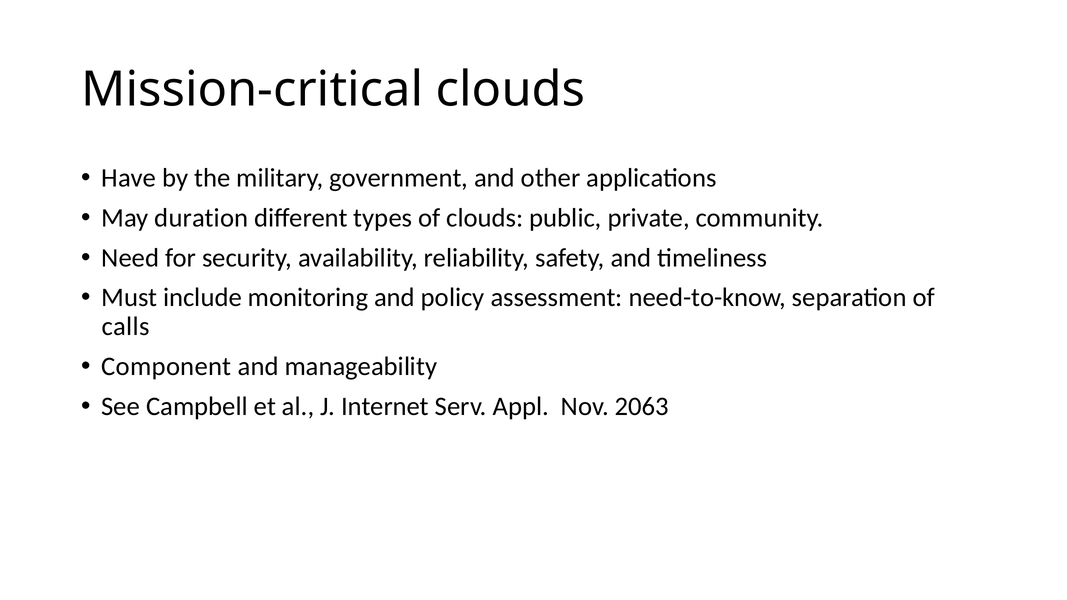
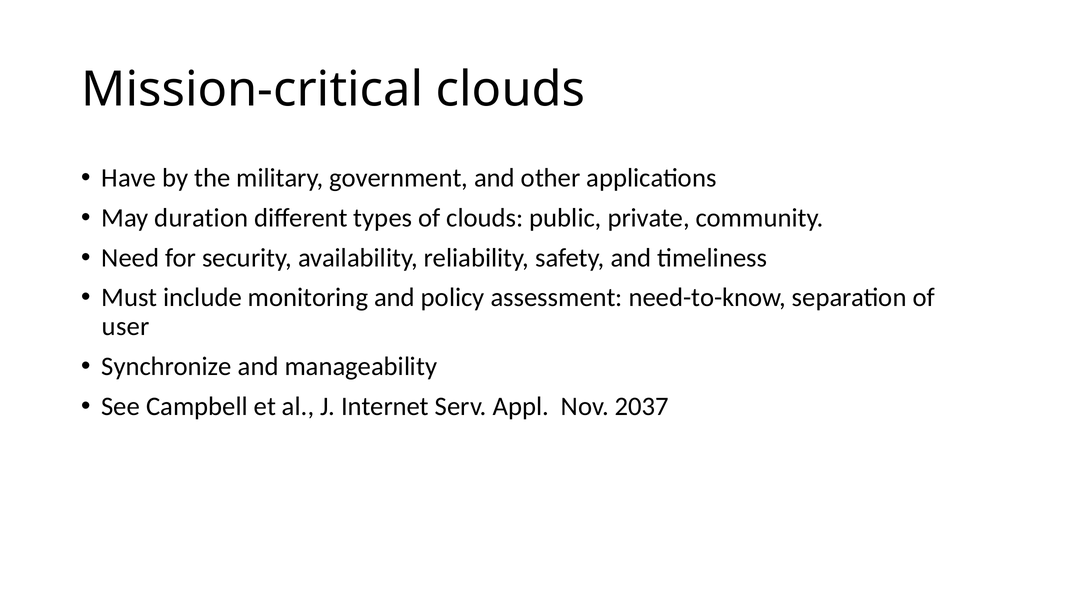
calls: calls -> user
Component: Component -> Synchronize
2063: 2063 -> 2037
